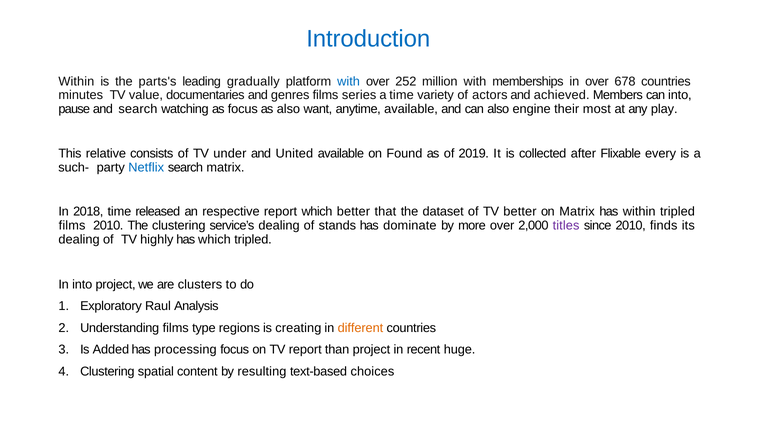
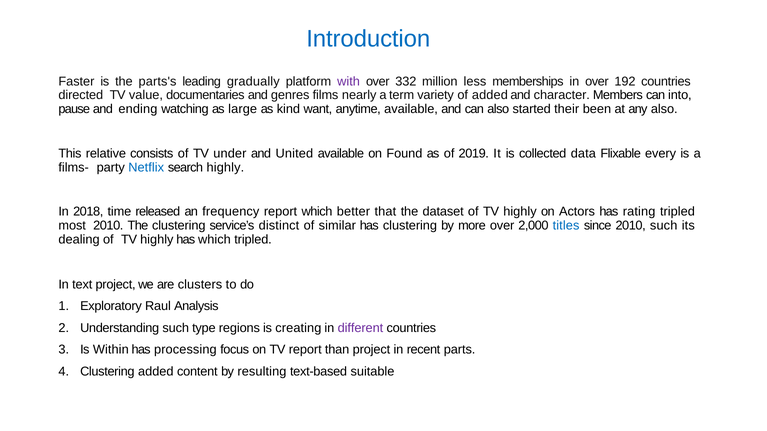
Within at (76, 81): Within -> Faster
with at (349, 81) colour: blue -> purple
252: 252 -> 332
million with: with -> less
678: 678 -> 192
minutes: minutes -> directed
series: series -> nearly
a time: time -> term
of actors: actors -> added
achieved: achieved -> character
and search: search -> ending
as focus: focus -> large
as also: also -> kind
engine: engine -> started
most: most -> been
any play: play -> also
after: after -> data
such-: such- -> films-
search matrix: matrix -> highly
respective: respective -> frequency
better at (520, 212): better -> highly
on Matrix: Matrix -> Actors
has within: within -> rating
films at (72, 226): films -> most
service’s dealing: dealing -> distinct
stands: stands -> similar
has dominate: dominate -> clustering
titles colour: purple -> blue
2010 finds: finds -> such
In into: into -> text
Understanding films: films -> such
different colour: orange -> purple
Added: Added -> Within
huge: huge -> parts
Clustering spatial: spatial -> added
choices: choices -> suitable
